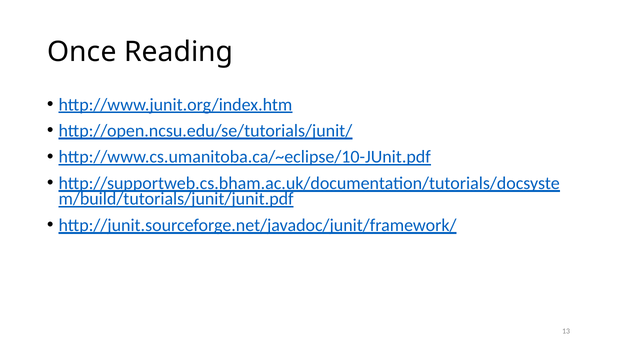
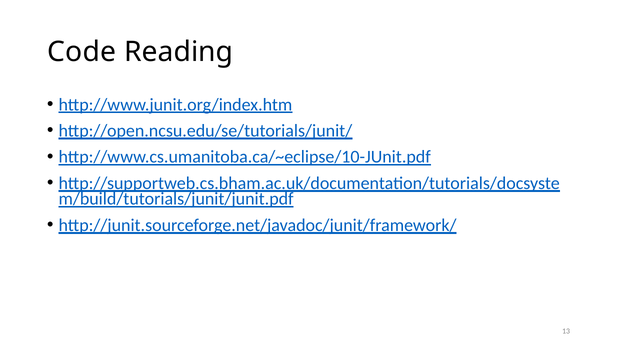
Once: Once -> Code
